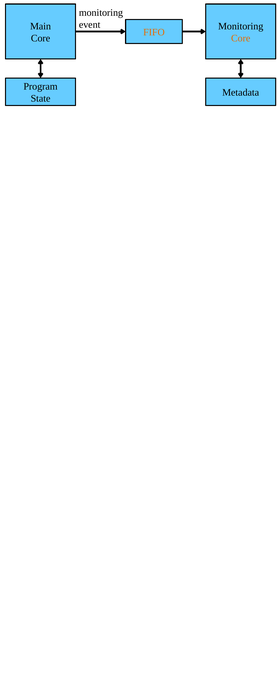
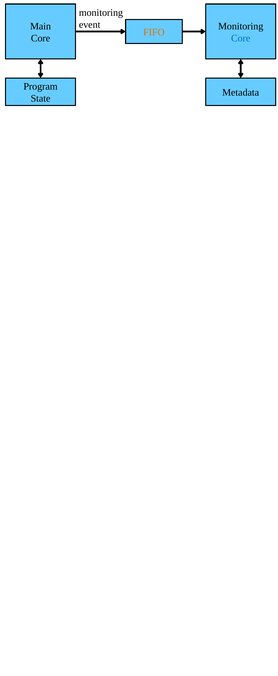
Core at (241, 38) colour: orange -> blue
